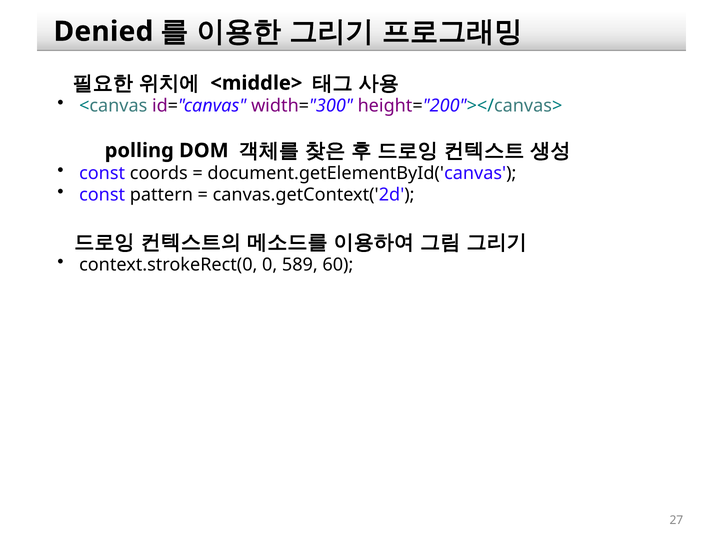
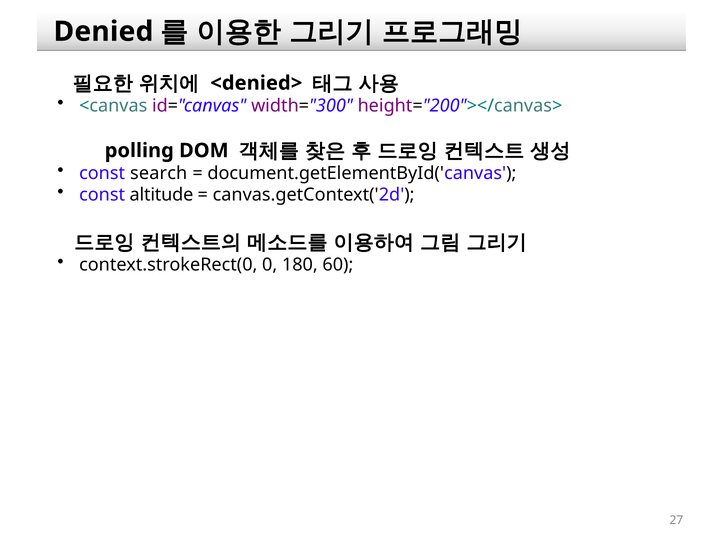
<middle>: <middle> -> <denied>
coords: coords -> search
pattern: pattern -> altitude
589: 589 -> 180
